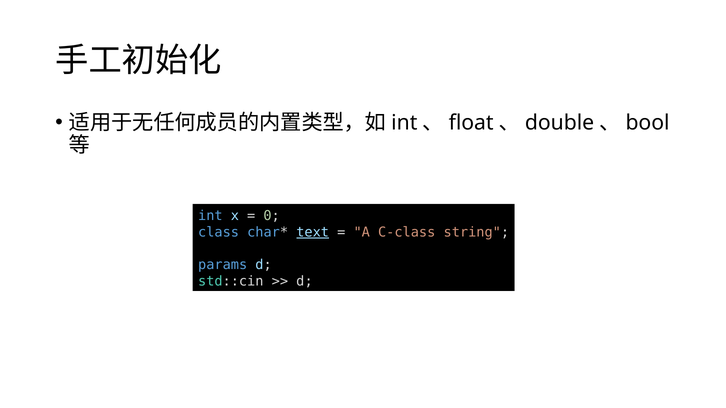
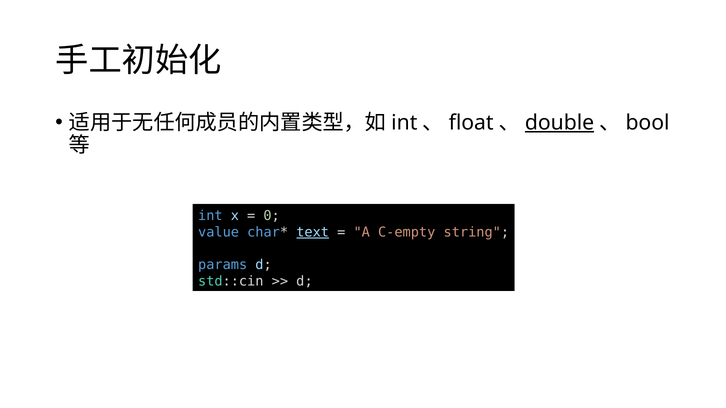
double underline: none -> present
class: class -> value
C-class: C-class -> C-empty
